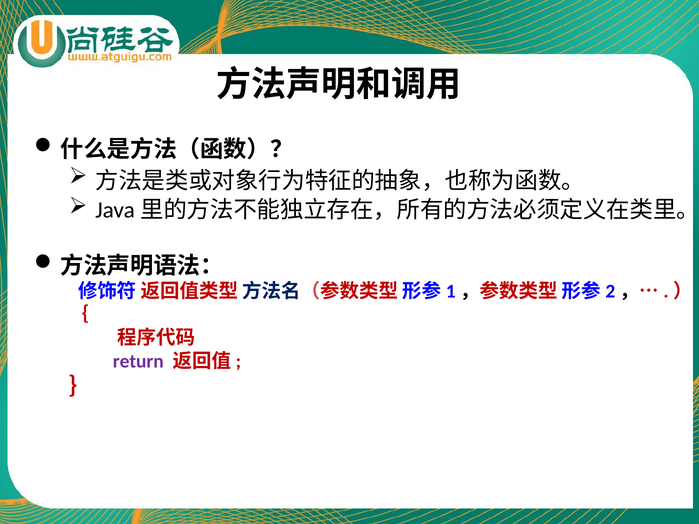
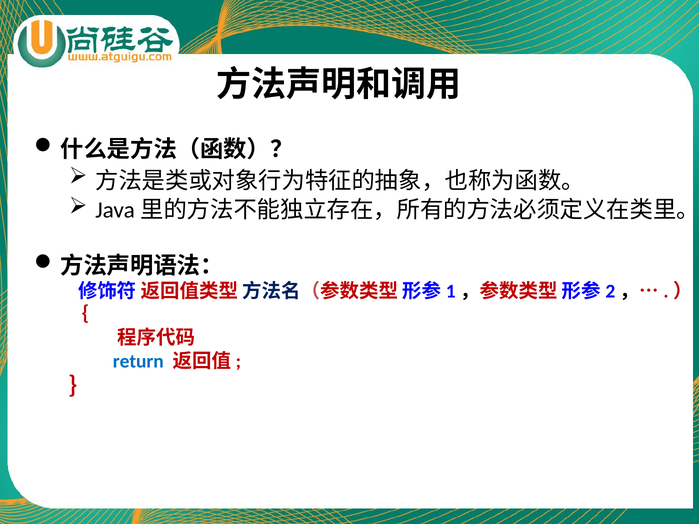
return colour: purple -> blue
